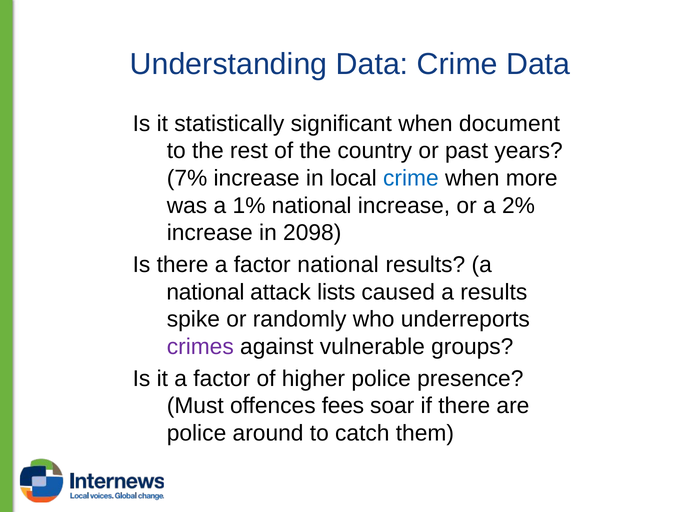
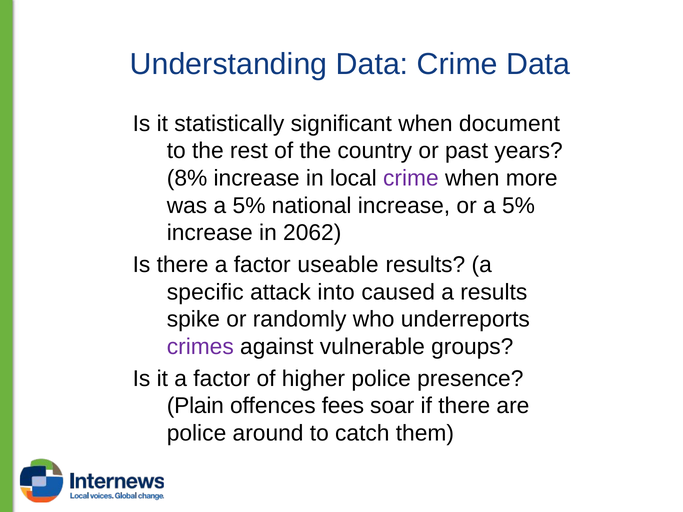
7%: 7% -> 8%
crime at (411, 178) colour: blue -> purple
was a 1%: 1% -> 5%
or a 2%: 2% -> 5%
2098: 2098 -> 2062
factor national: national -> useable
national at (205, 292): national -> specific
lists: lists -> into
Must: Must -> Plain
